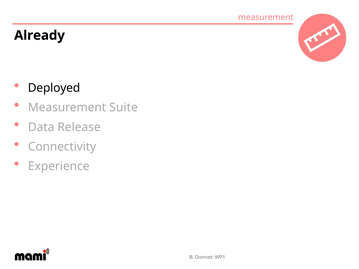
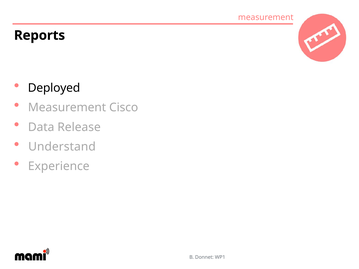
Already: Already -> Reports
Suite: Suite -> Cisco
Connectivity: Connectivity -> Understand
